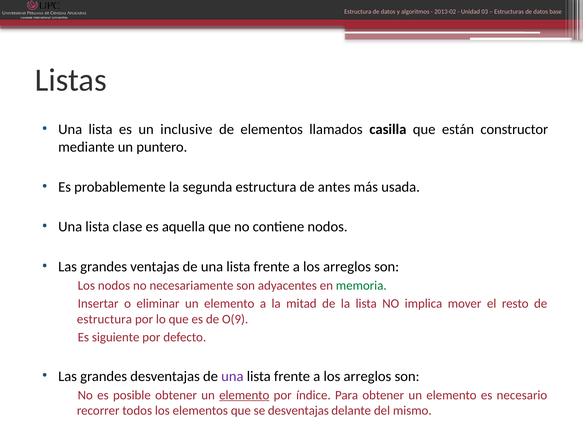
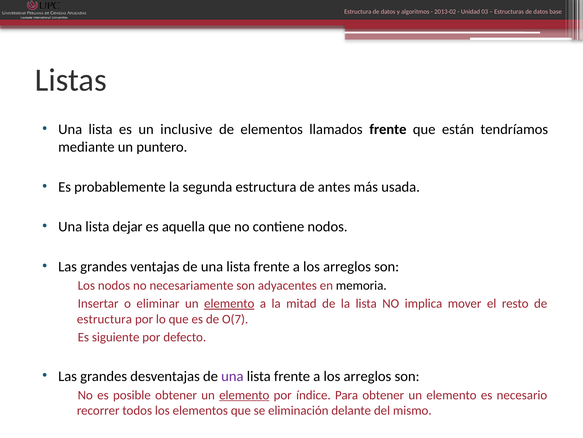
llamados casilla: casilla -> frente
constructor: constructor -> tendríamos
clase: clase -> dejar
memoria colour: green -> black
elemento at (229, 303) underline: none -> present
O(9: O(9 -> O(7
se desventajas: desventajas -> eliminación
